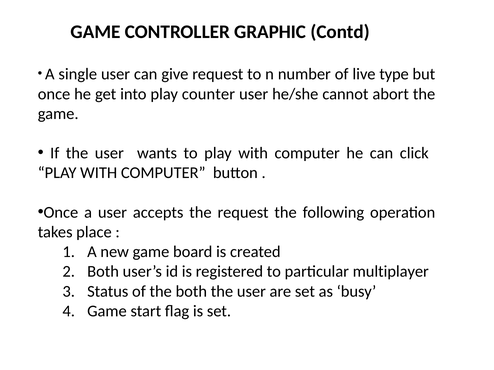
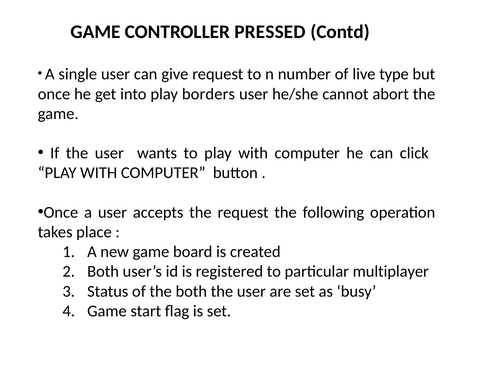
GRAPHIC: GRAPHIC -> PRESSED
counter: counter -> borders
